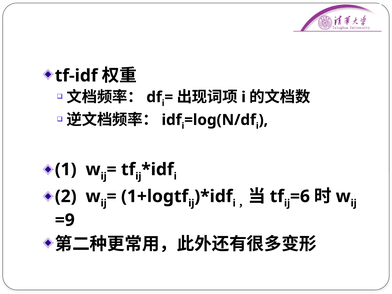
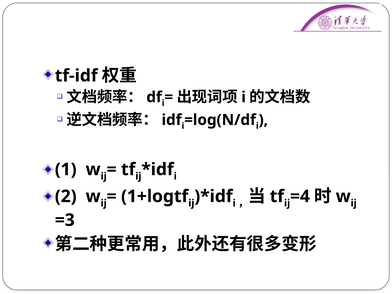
=6: =6 -> =4
=9: =9 -> =3
